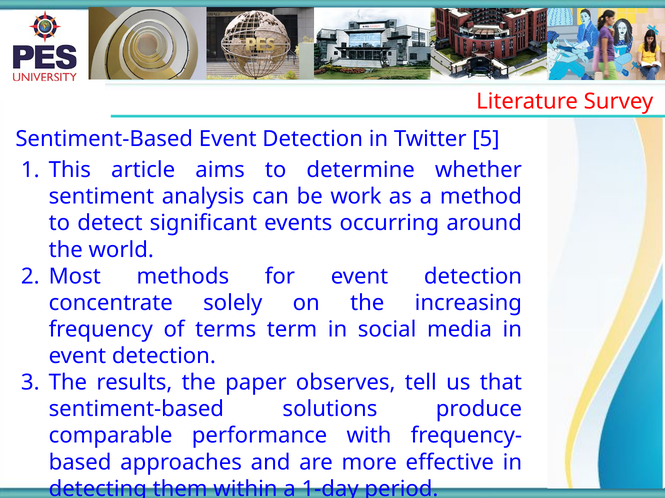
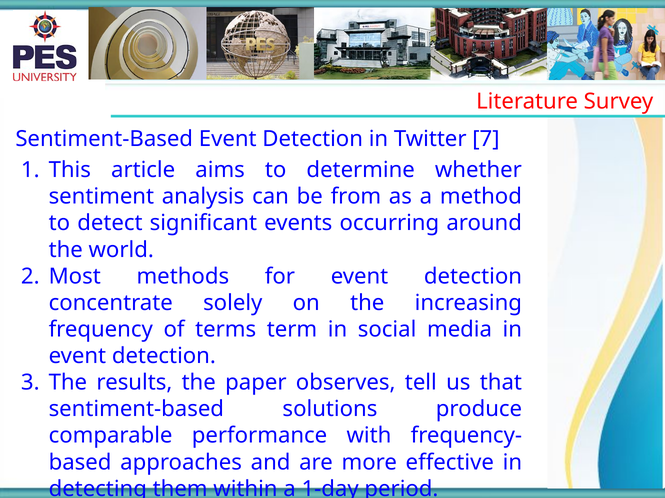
5: 5 -> 7
work: work -> from
